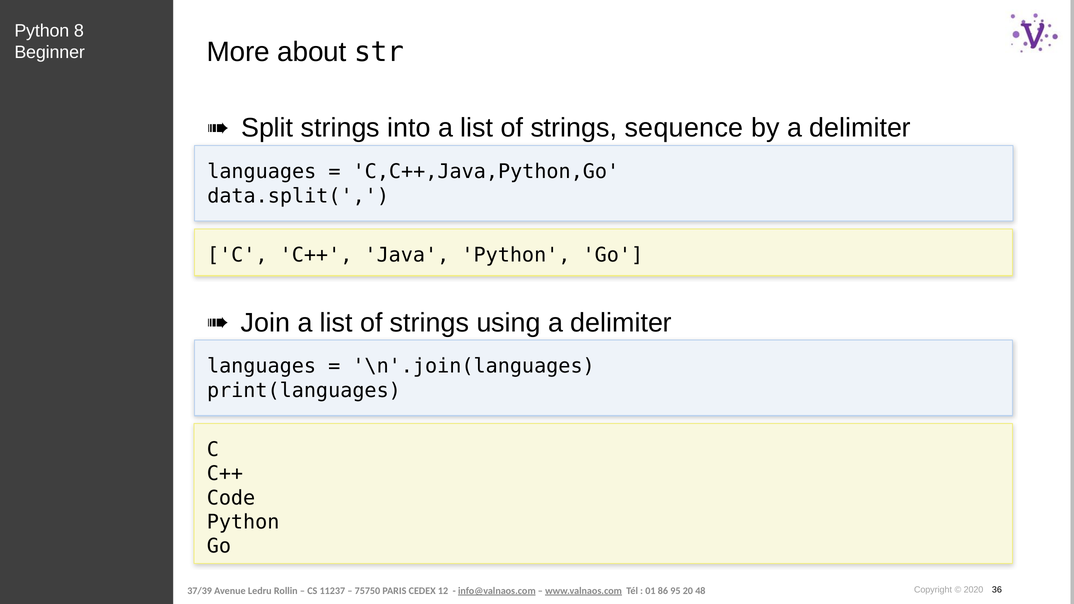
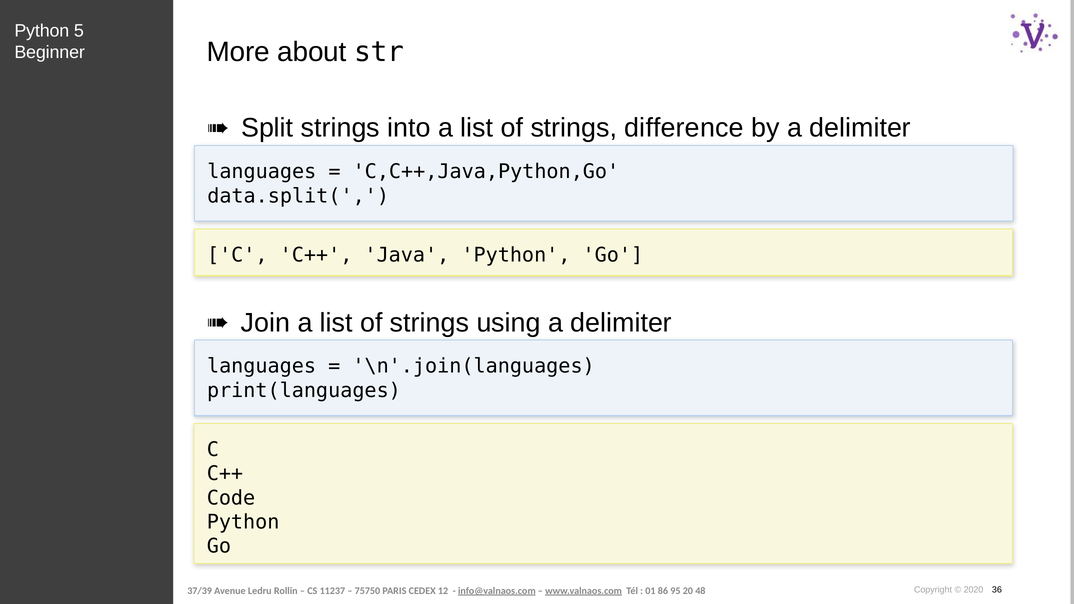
8: 8 -> 5
sequence: sequence -> difference
